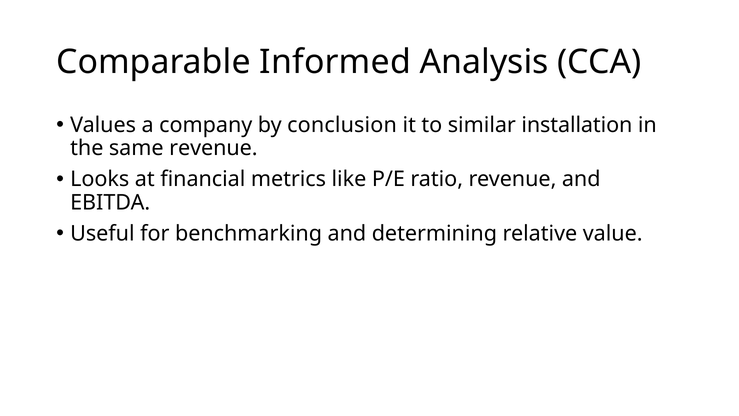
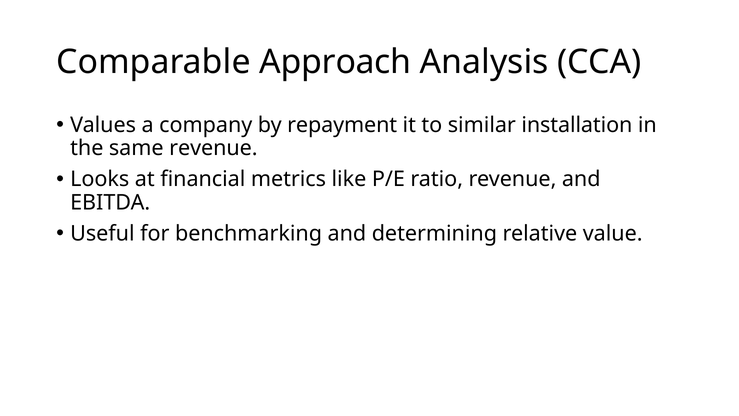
Informed: Informed -> Approach
conclusion: conclusion -> repayment
